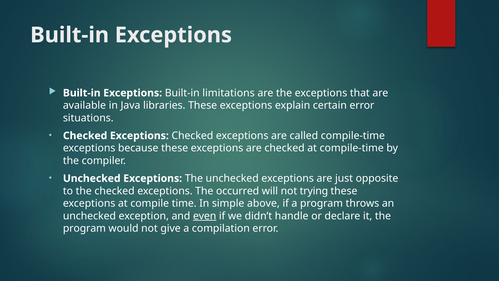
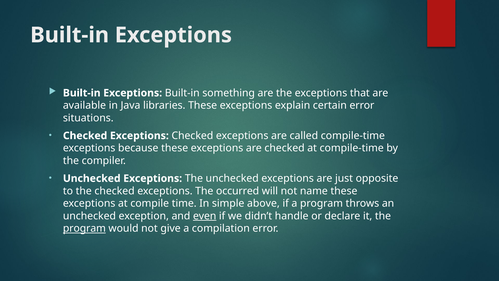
limitations: limitations -> something
trying: trying -> name
program at (84, 228) underline: none -> present
